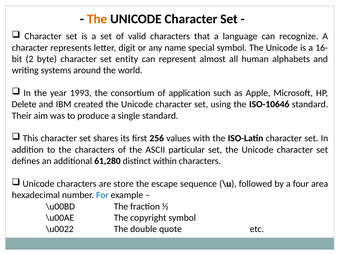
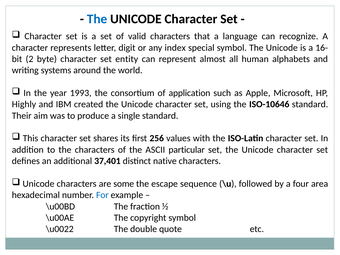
The at (97, 19) colour: orange -> blue
name: name -> index
Delete: Delete -> Highly
61,280: 61,280 -> 37,401
within: within -> native
store: store -> some
